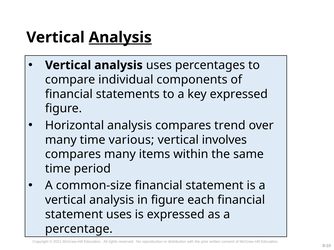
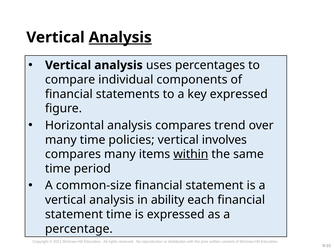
various: various -> policies
within underline: none -> present
in figure: figure -> ability
statement uses: uses -> time
